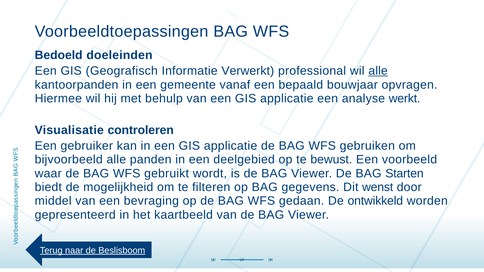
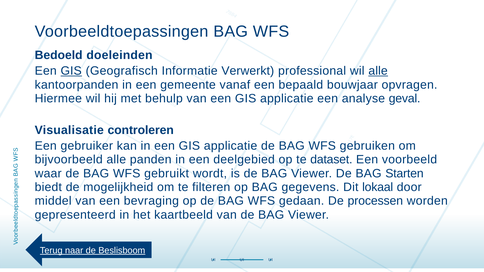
GIS at (71, 71) underline: none -> present
werkt: werkt -> geval
bewust: bewust -> dataset
wenst: wenst -> lokaal
ontwikkeld: ontwikkeld -> processen
